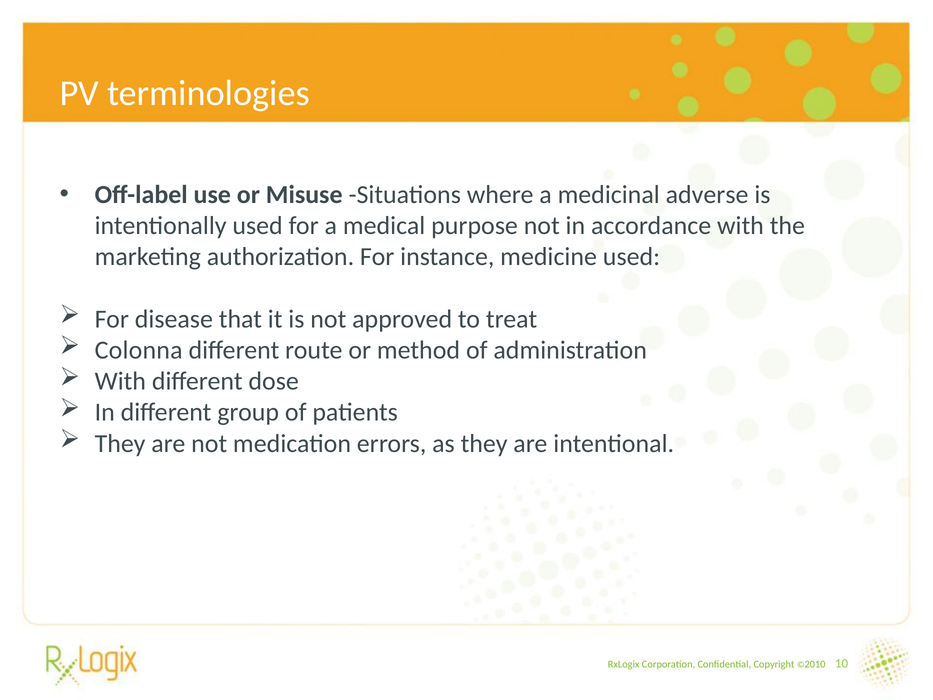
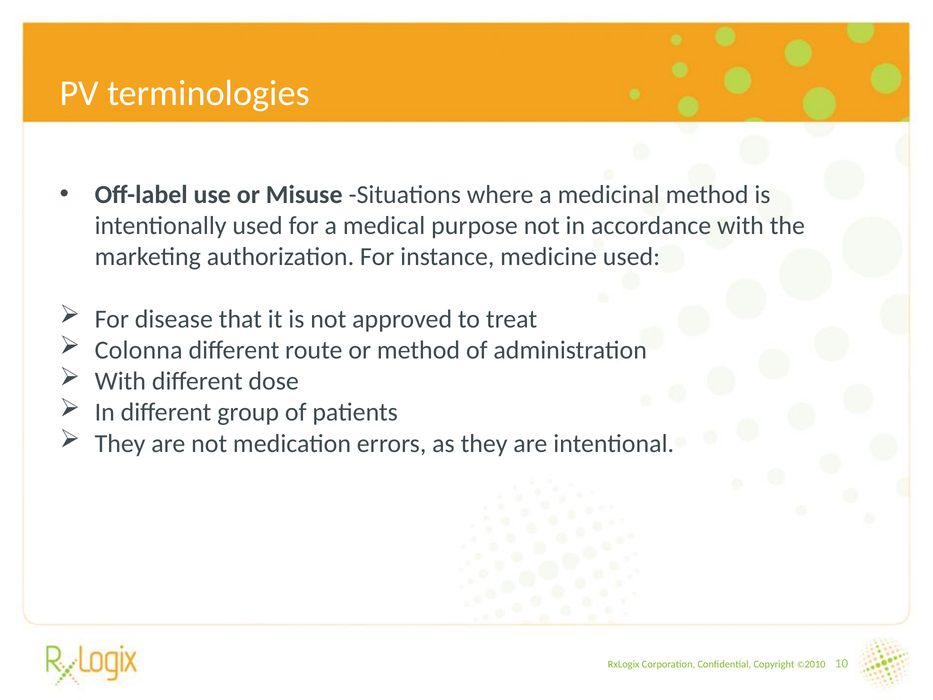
medicinal adverse: adverse -> method
